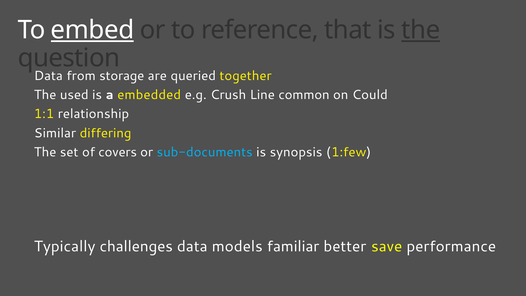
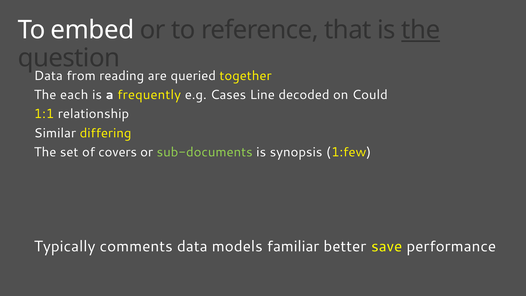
embed underline: present -> none
storage: storage -> reading
used: used -> each
embedded: embedded -> frequently
Crush: Crush -> Cases
common: common -> decoded
sub-documents colour: light blue -> light green
challenges: challenges -> comments
